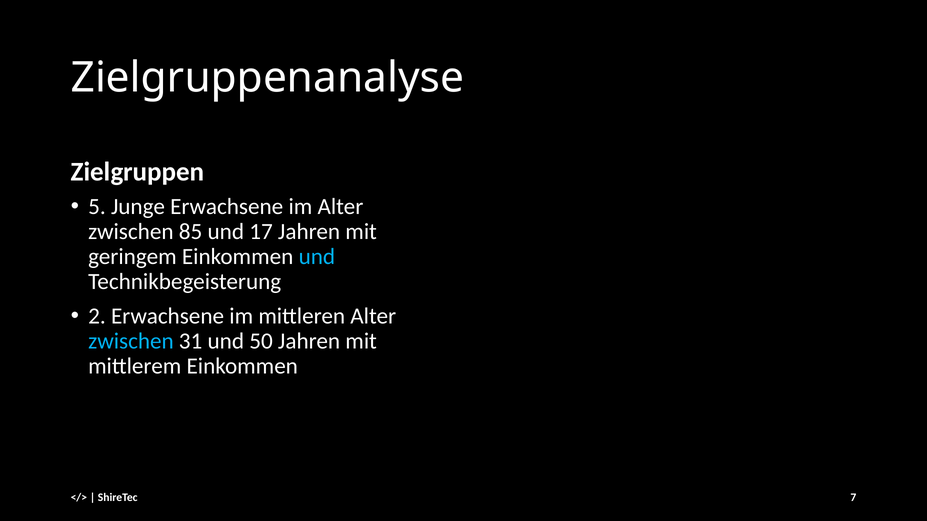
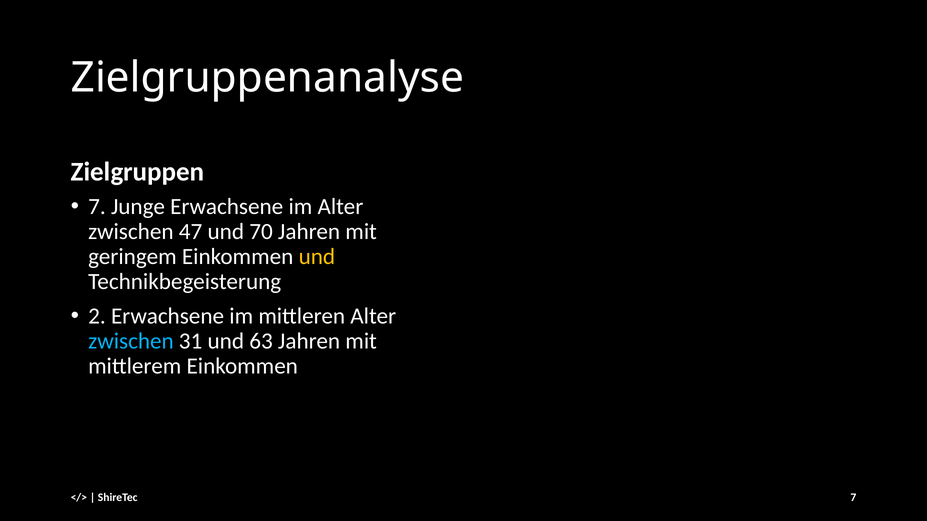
5 at (97, 207): 5 -> 7
85: 85 -> 47
17: 17 -> 70
und at (317, 257) colour: light blue -> yellow
50: 50 -> 63
